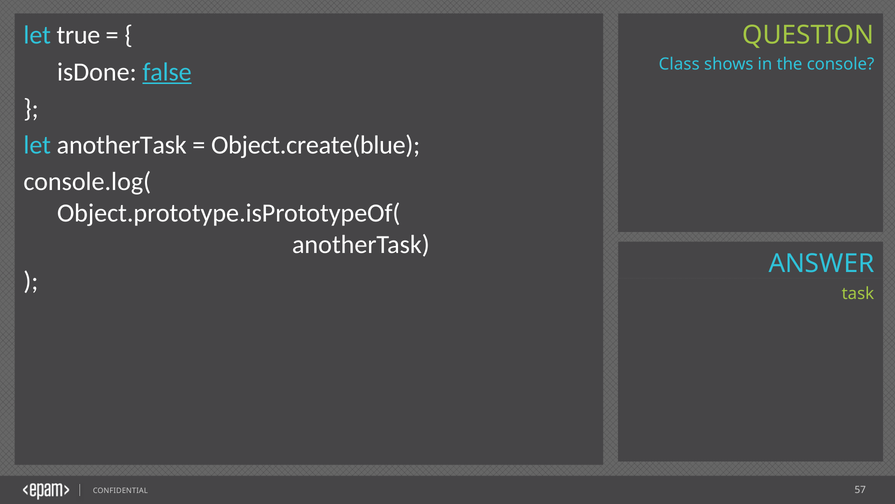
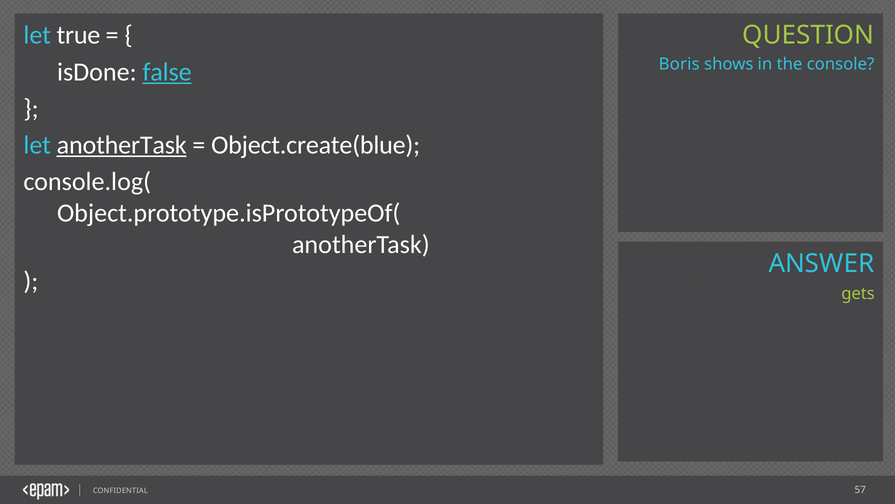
Class: Class -> Boris
anotherTask at (122, 145) underline: none -> present
task: task -> gets
